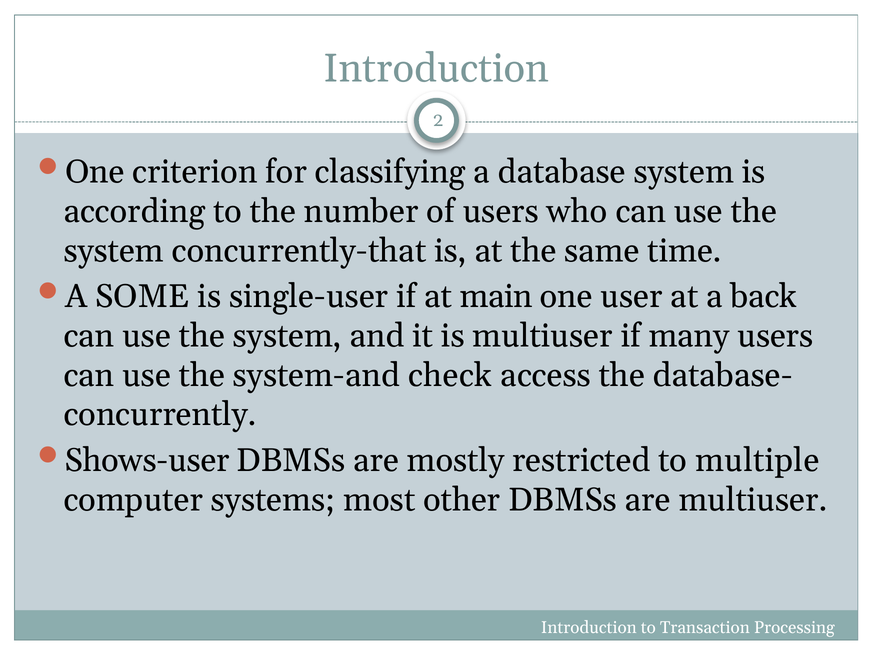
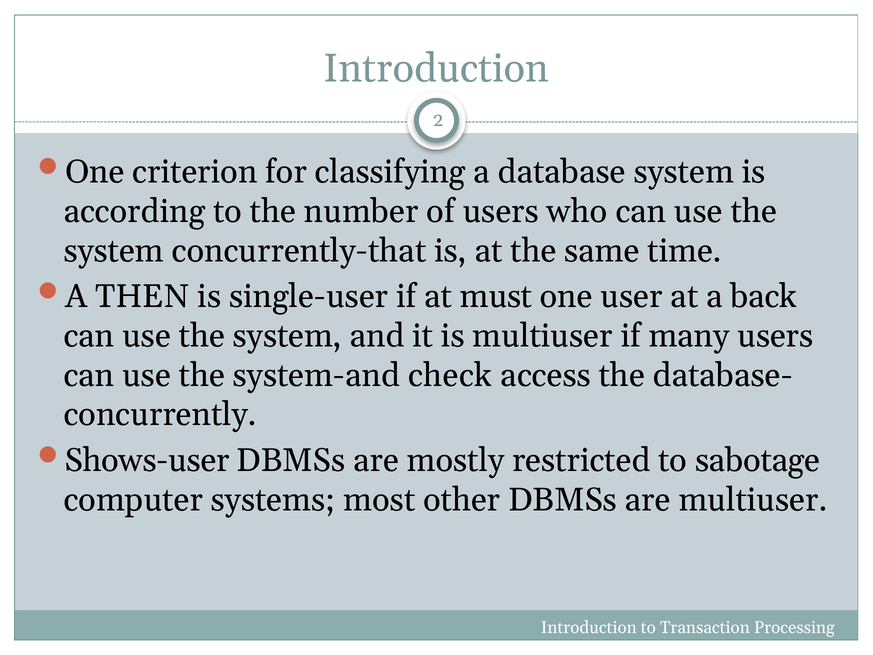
SOME: SOME -> THEN
main: main -> must
multiple: multiple -> sabotage
